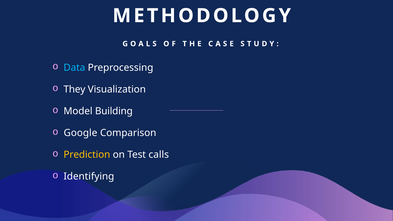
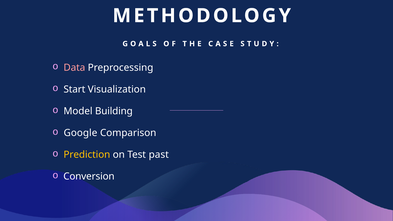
Data colour: light blue -> pink
They: They -> Start
calls: calls -> past
Identifying: Identifying -> Conversion
